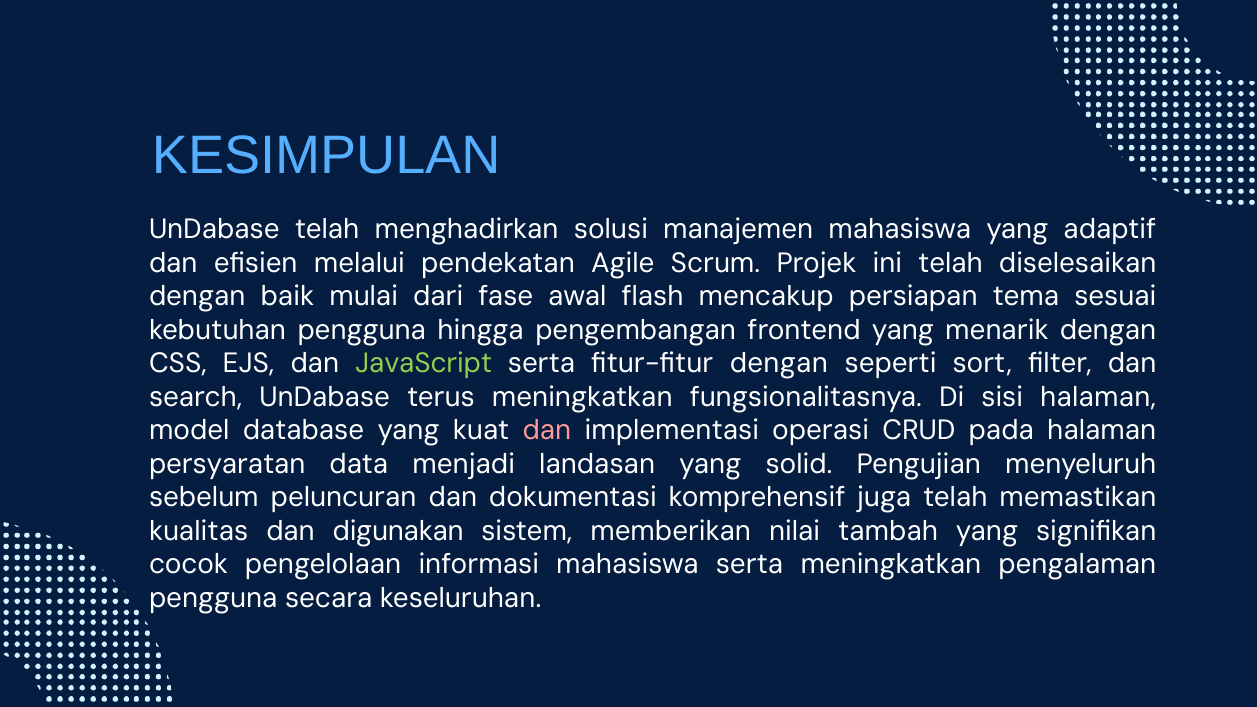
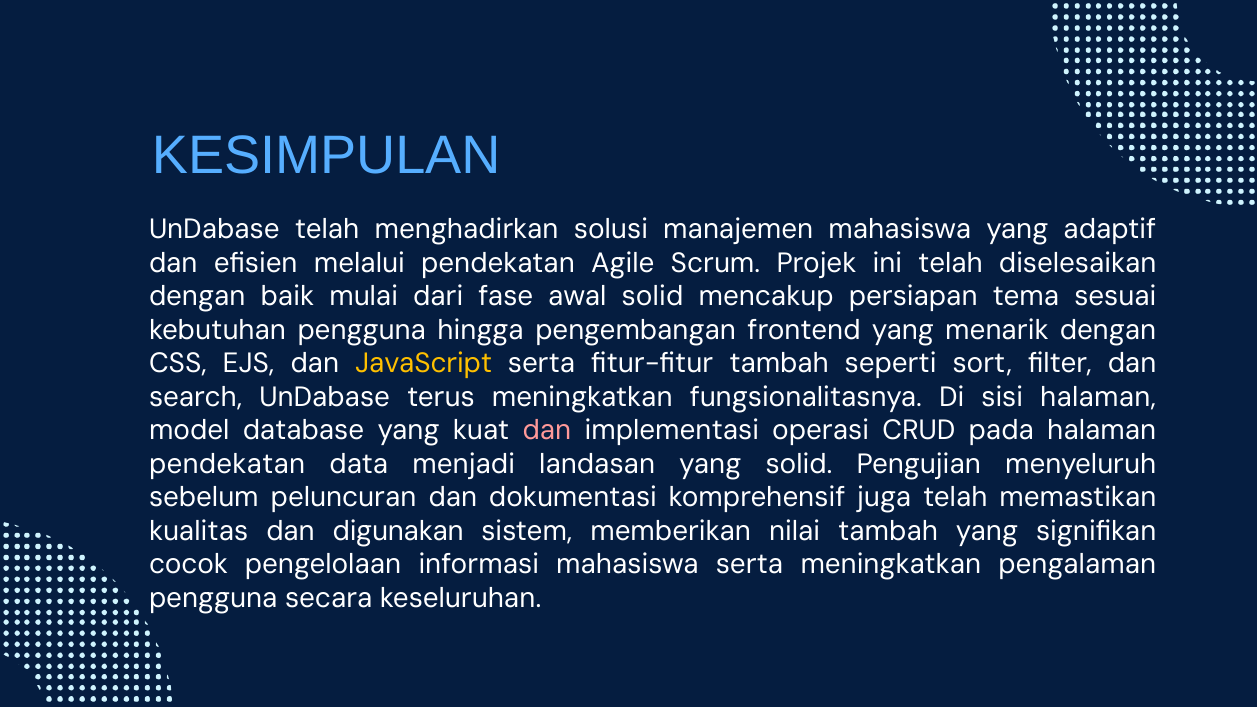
awal flash: flash -> solid
JavaScript colour: light green -> yellow
fitur-fitur dengan: dengan -> tambah
persyaratan at (227, 464): persyaratan -> pendekatan
